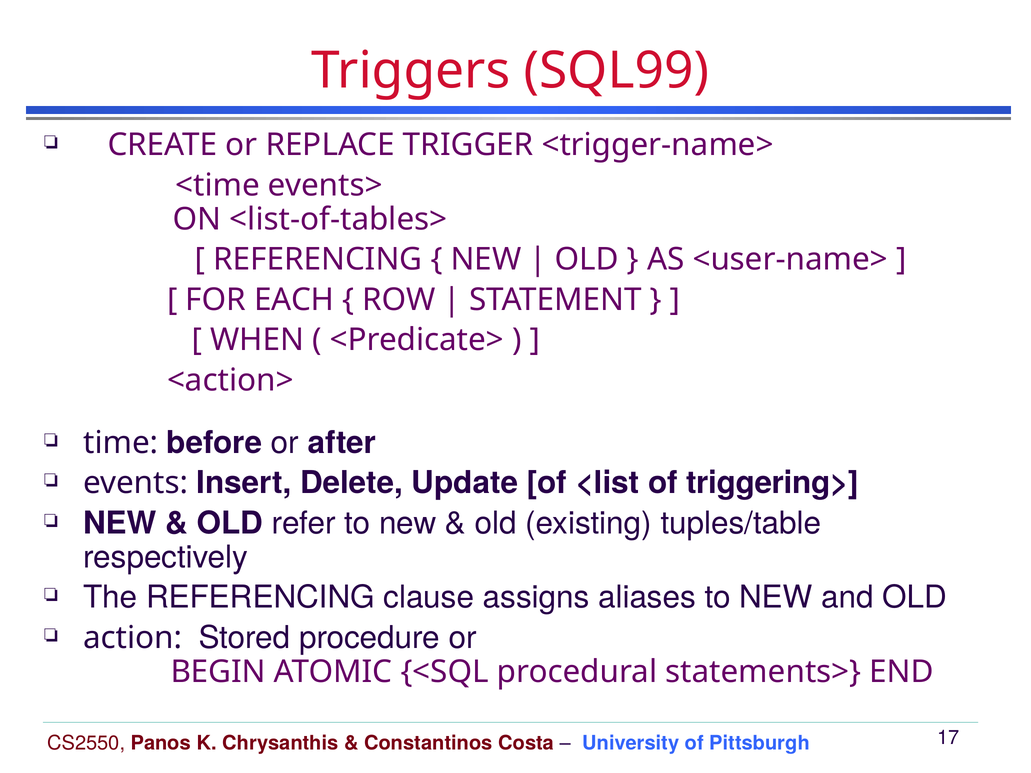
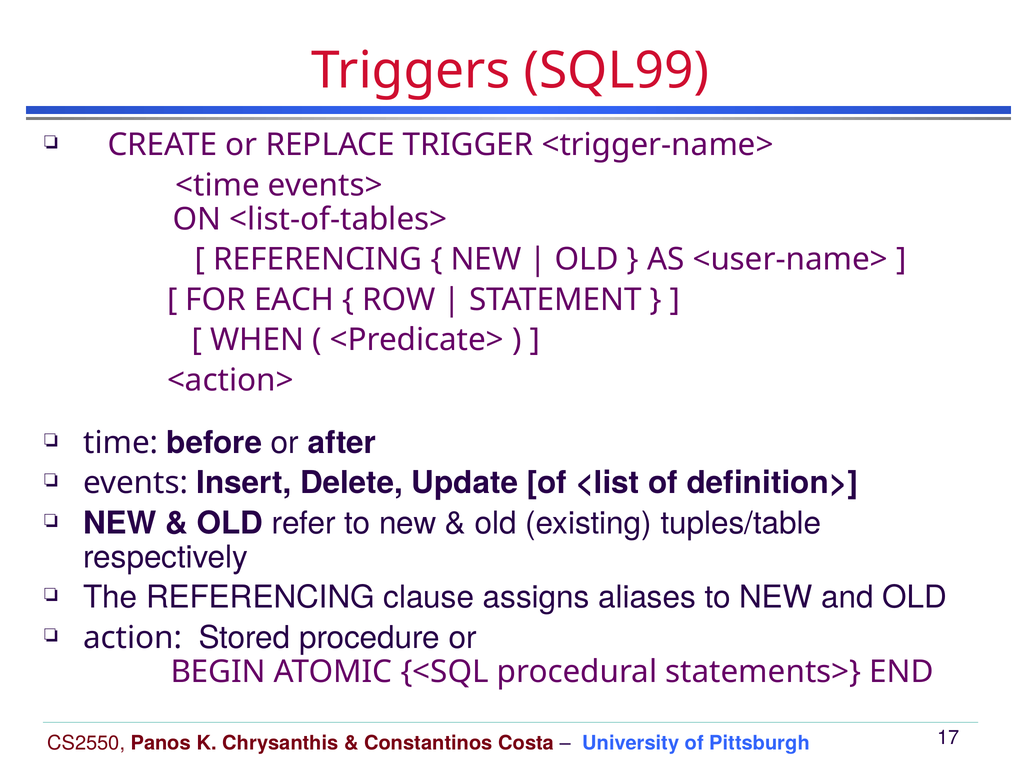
triggering>: triggering> -> definition>
